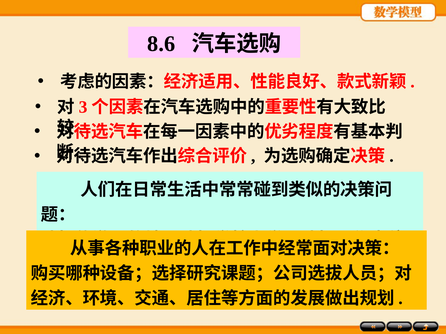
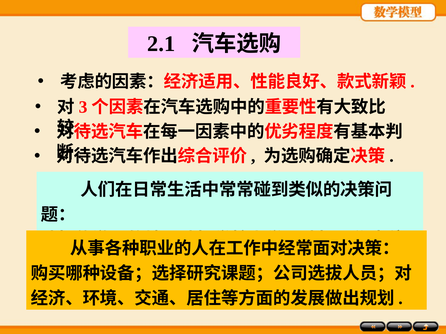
8.6: 8.6 -> 2.1
